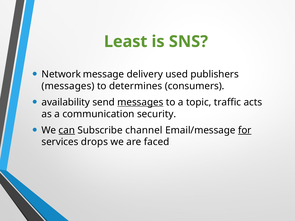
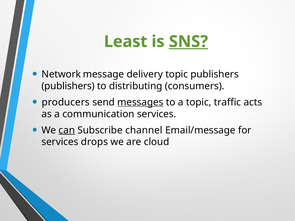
SNS underline: none -> present
delivery used: used -> topic
messages at (68, 86): messages -> publishers
determines: determines -> distributing
availability: availability -> producers
communication security: security -> services
for underline: present -> none
faced: faced -> cloud
